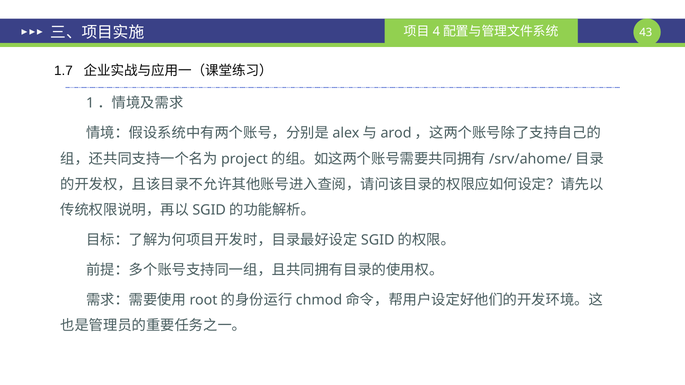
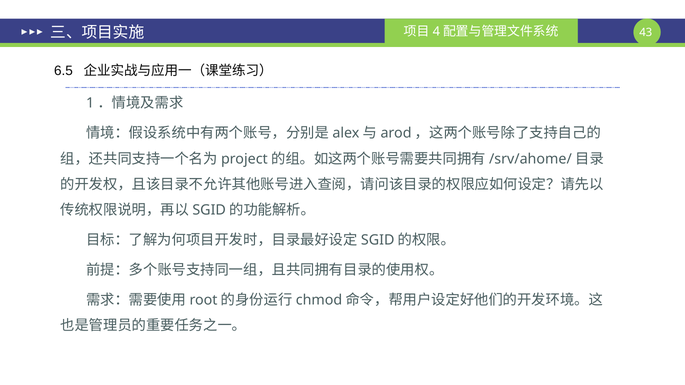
1.7: 1.7 -> 6.5
